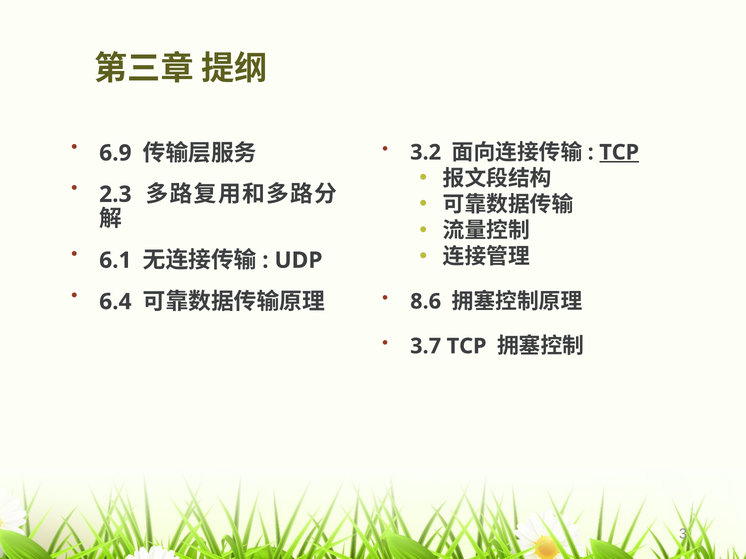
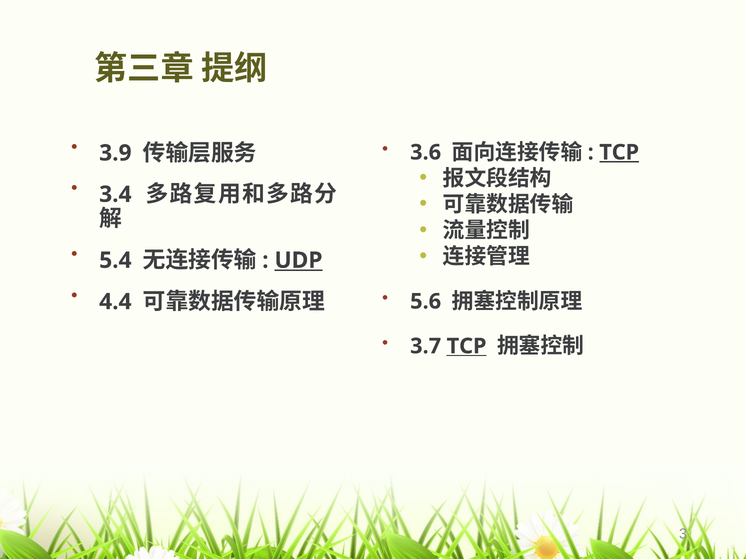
6.9: 6.9 -> 3.9
3.2: 3.2 -> 3.6
2.3: 2.3 -> 3.4
6.1: 6.1 -> 5.4
UDP underline: none -> present
6.4: 6.4 -> 4.4
8.6: 8.6 -> 5.6
TCP at (467, 346) underline: none -> present
